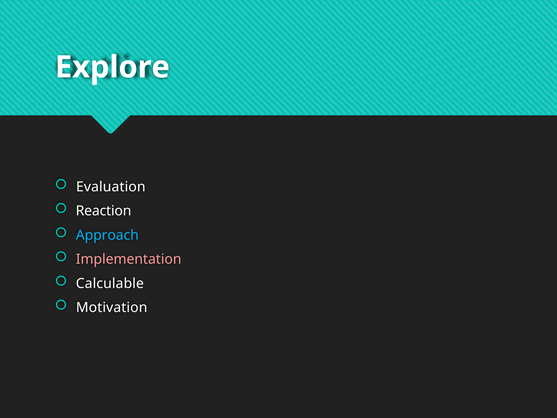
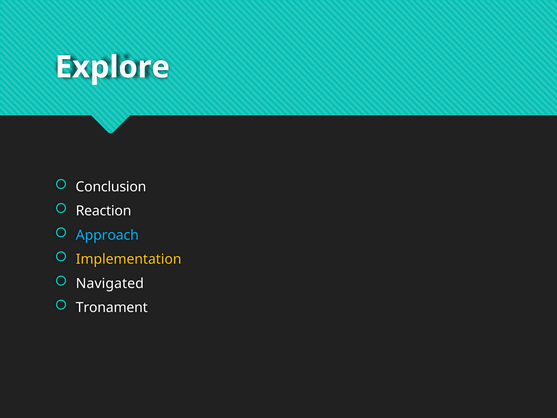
Evaluation: Evaluation -> Conclusion
Implementation colour: pink -> yellow
Calculable: Calculable -> Navigated
Motivation: Motivation -> Tronament
